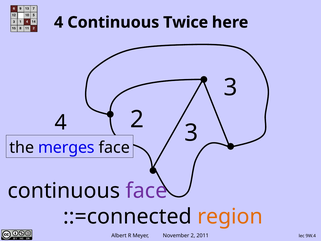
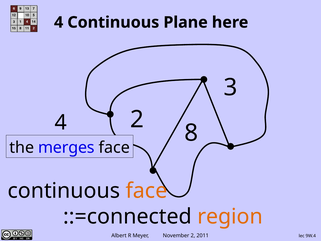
Twice: Twice -> Plane
3 at (191, 133): 3 -> 8
face at (146, 191) colour: purple -> orange
